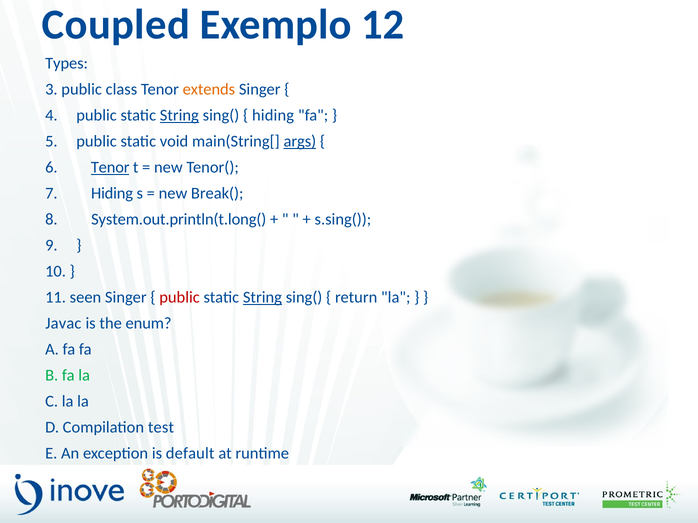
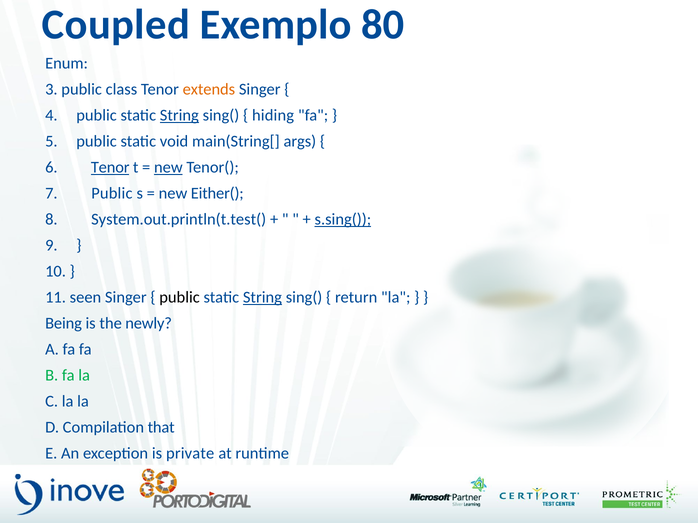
12: 12 -> 80
Types: Types -> Enum
args underline: present -> none
new at (168, 168) underline: none -> present
7 Hiding: Hiding -> Public
Break(: Break( -> Either(
System.out.println(t.long(: System.out.println(t.long( -> System.out.println(t.test(
s.sing( underline: none -> present
public at (180, 298) colour: red -> black
Javac: Javac -> Being
enum: enum -> newly
test: test -> that
default: default -> private
